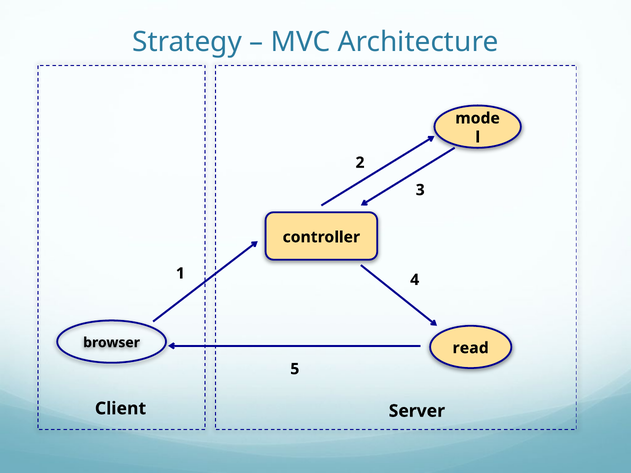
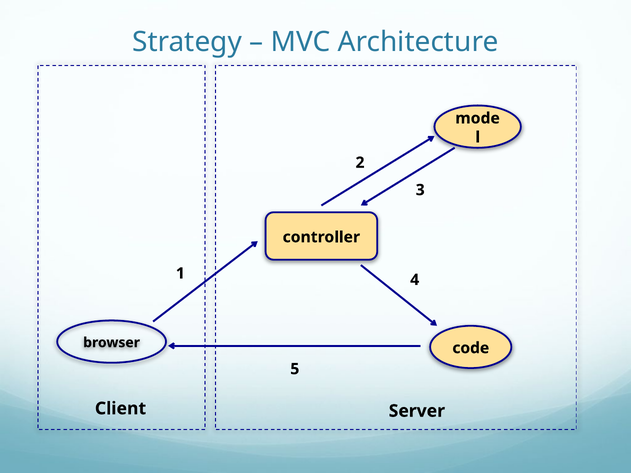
read: read -> code
